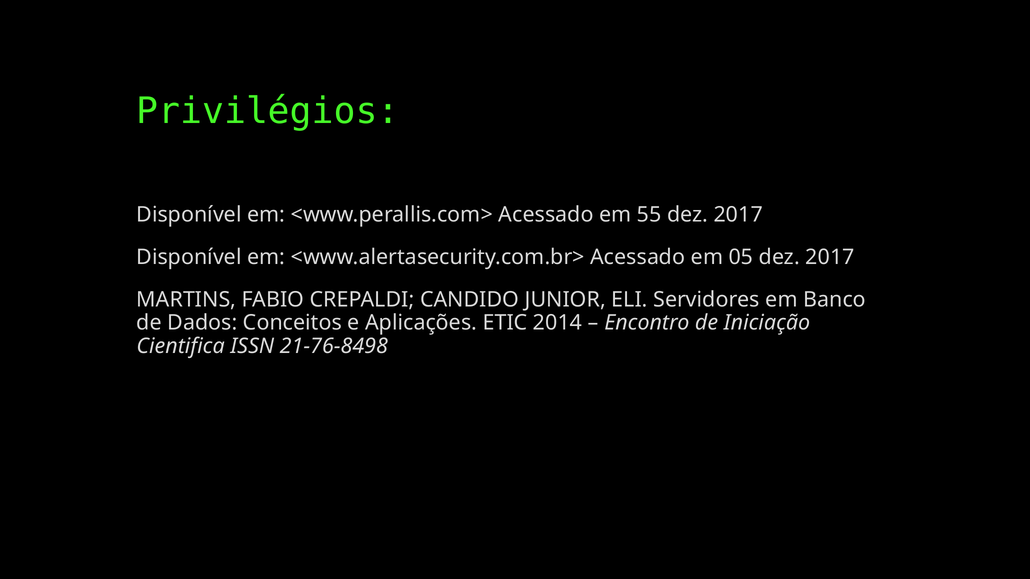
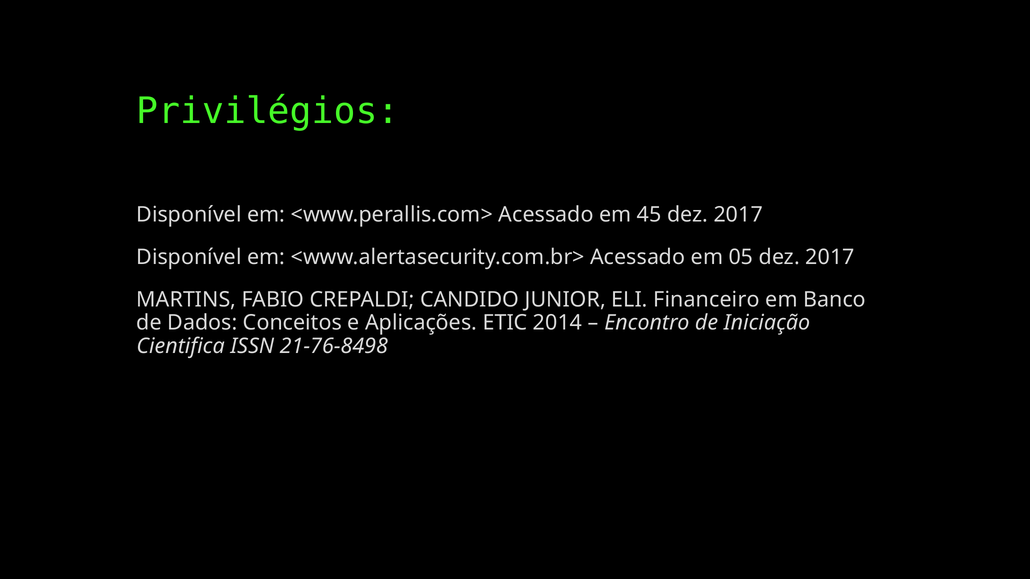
55: 55 -> 45
Servidores: Servidores -> Financeiro
